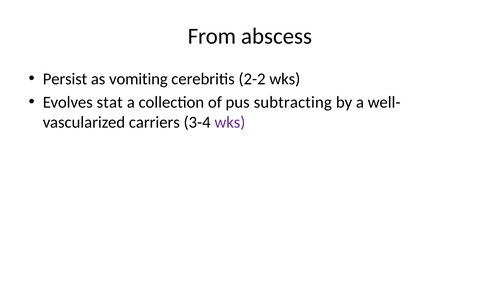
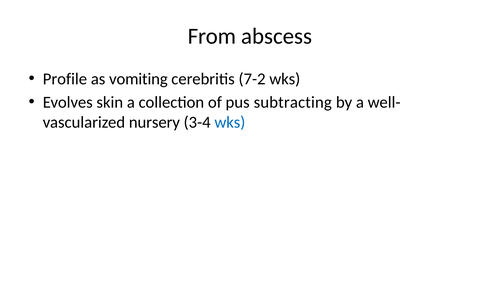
Persist: Persist -> Profile
2-2: 2-2 -> 7-2
stat: stat -> skin
carriers: carriers -> nursery
wks at (230, 122) colour: purple -> blue
